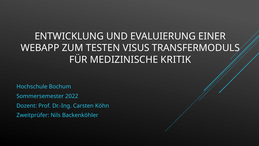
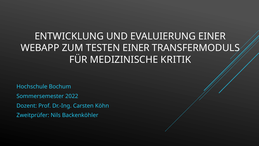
TESTEN VISUS: VISUS -> EINER
